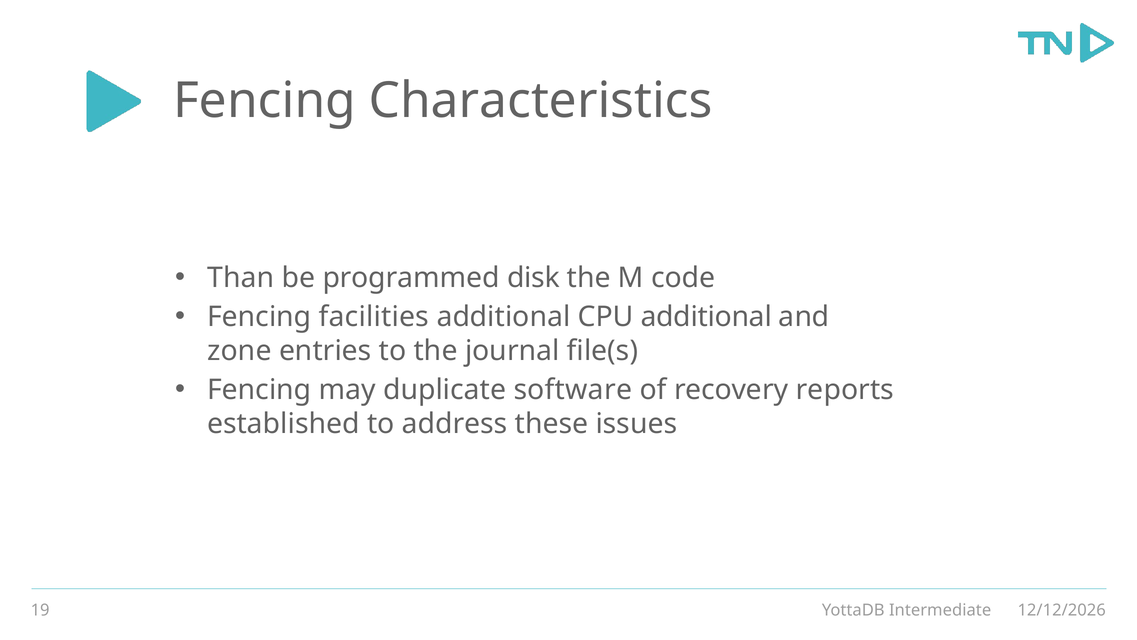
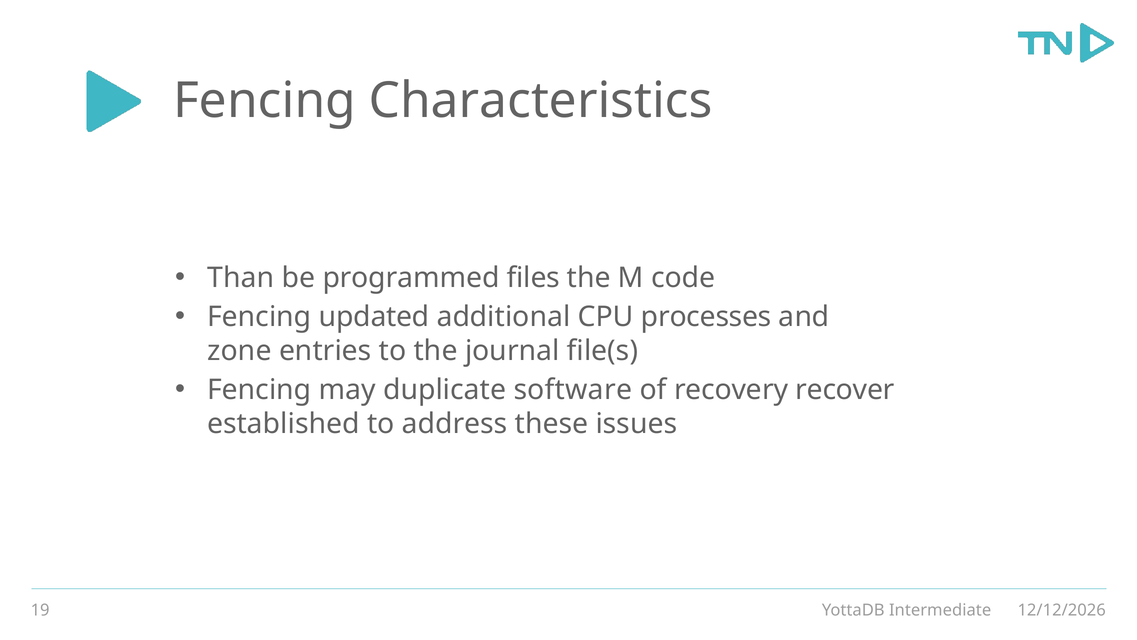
disk: disk -> files
facilities: facilities -> updated
CPU additional: additional -> processes
reports: reports -> recover
